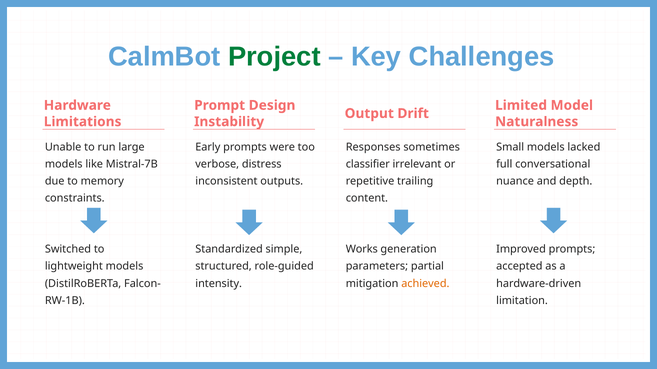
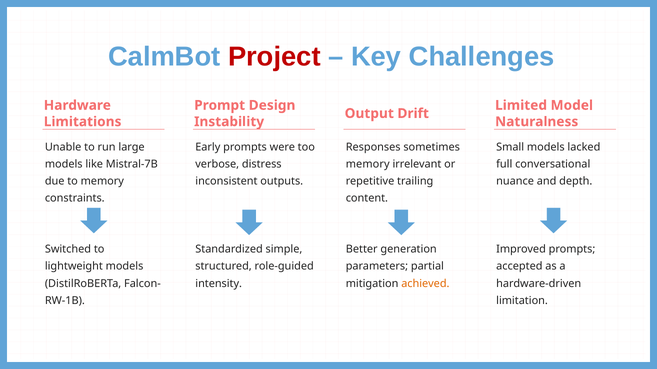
Project colour: green -> red
classifier at (368, 164): classifier -> memory
Works: Works -> Better
